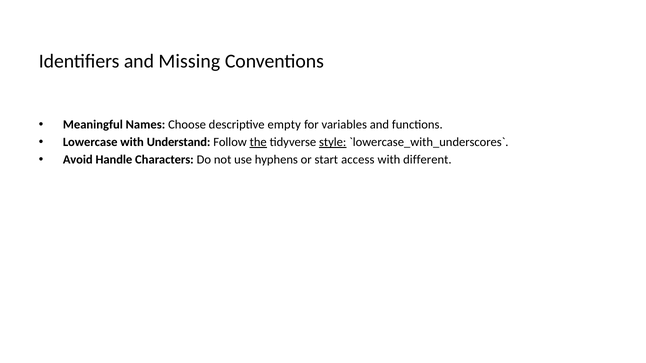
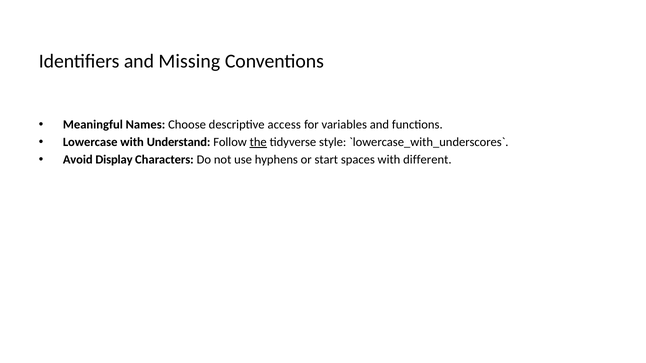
empty: empty -> access
style underline: present -> none
Handle: Handle -> Display
access: access -> spaces
